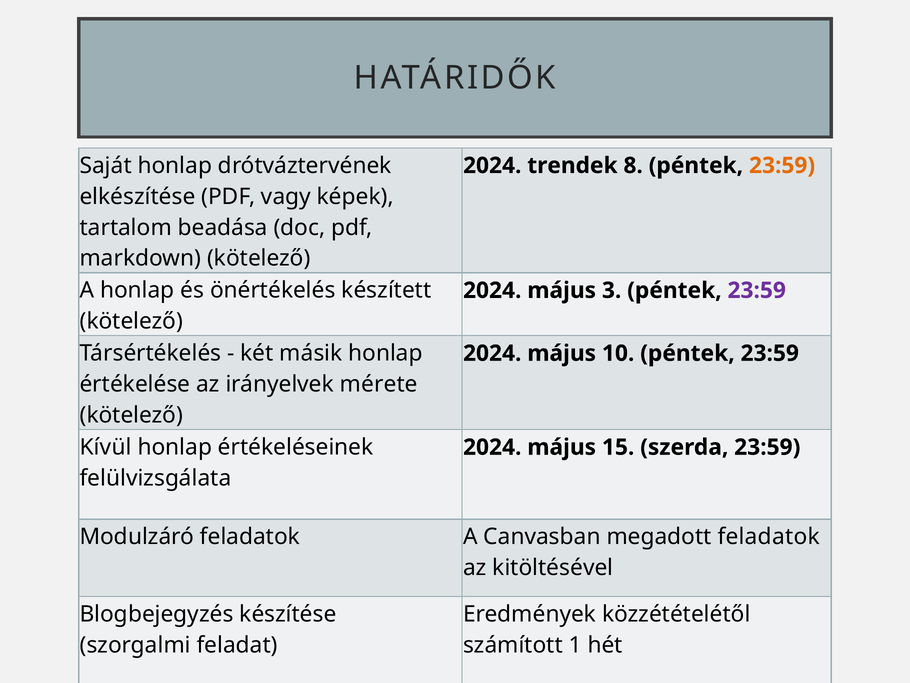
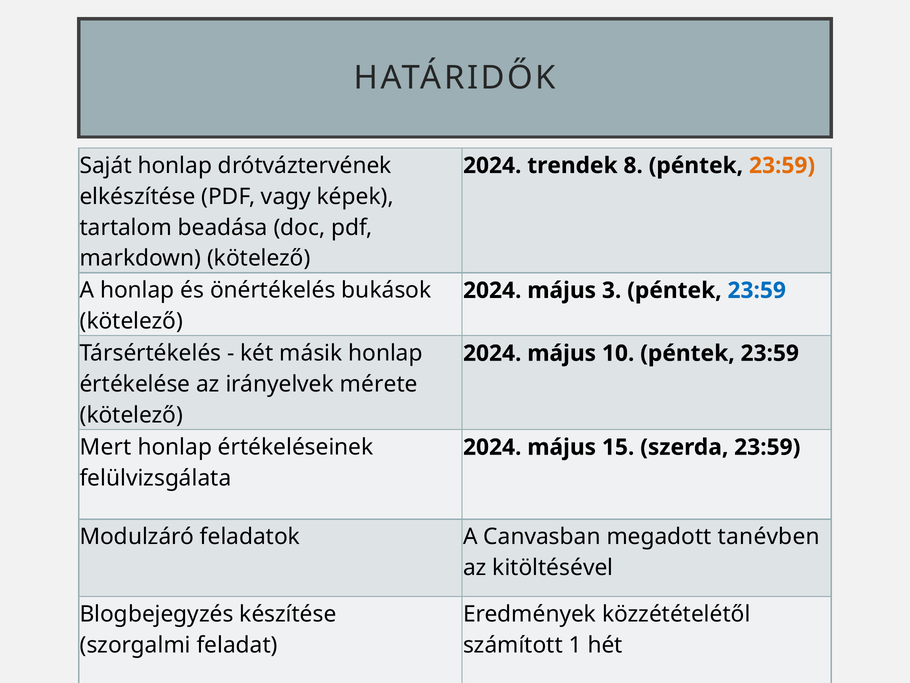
készített: készített -> bukások
23:59 at (757, 290) colour: purple -> blue
Kívül: Kívül -> Mert
megadott feladatok: feladatok -> tanévben
